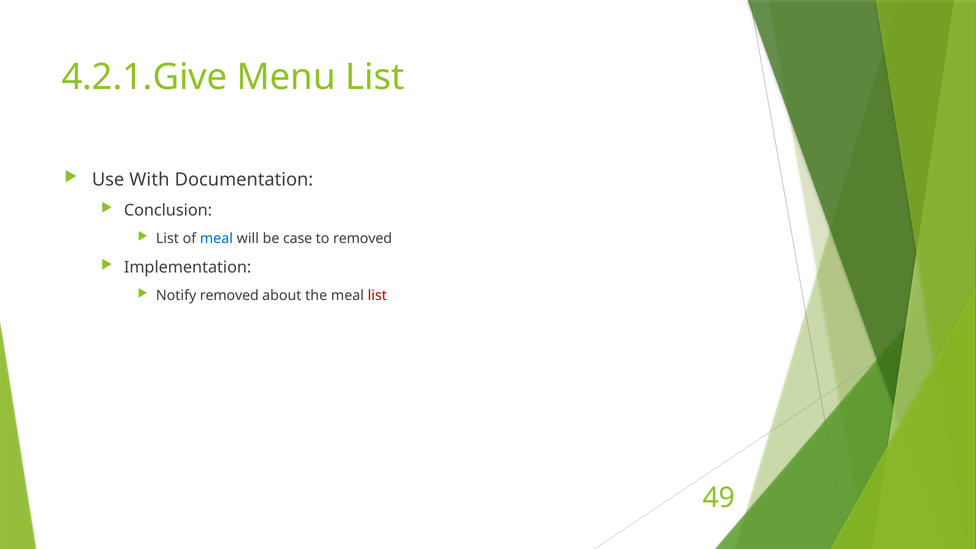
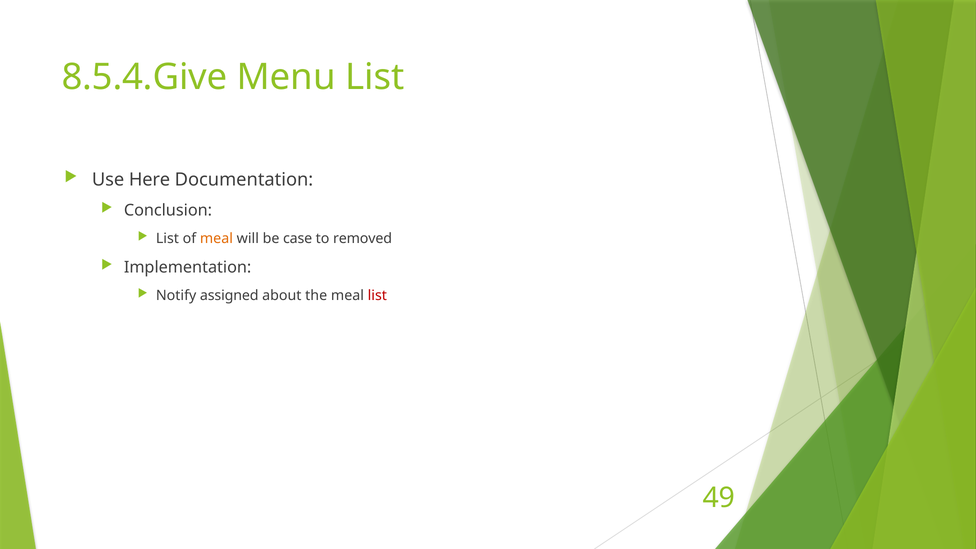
4.2.1.Give: 4.2.1.Give -> 8.5.4.Give
With: With -> Here
meal at (216, 239) colour: blue -> orange
Notify removed: removed -> assigned
